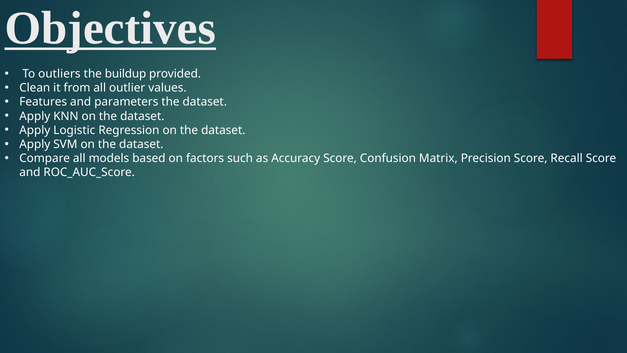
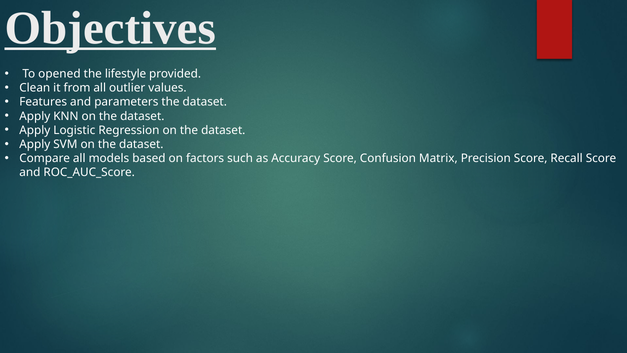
outliers: outliers -> opened
buildup: buildup -> lifestyle
